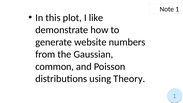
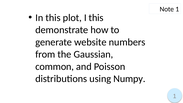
I like: like -> this
Theory: Theory -> Numpy
